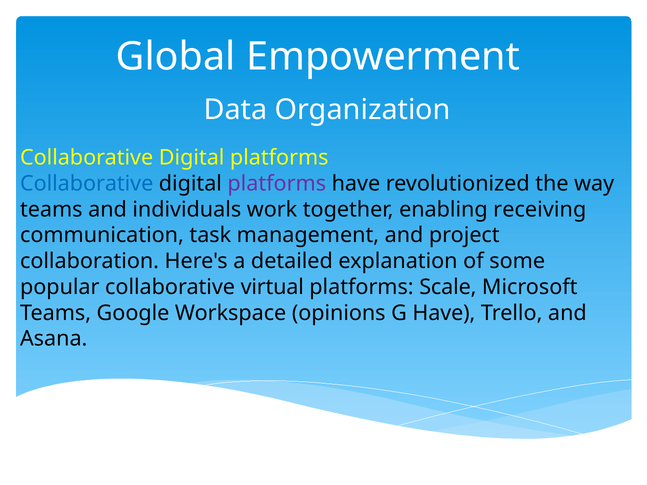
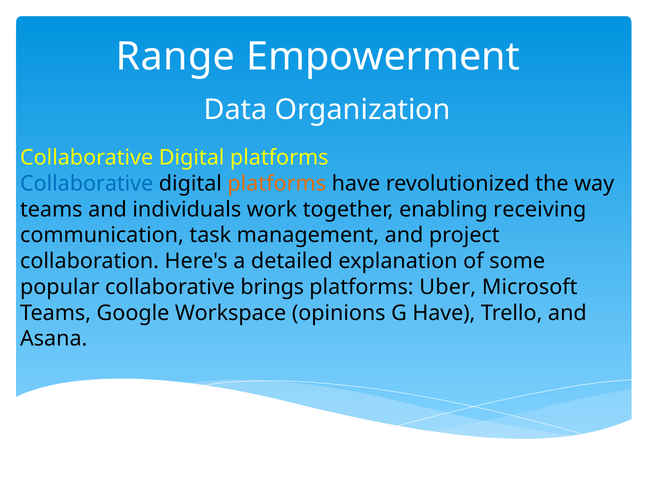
Global: Global -> Range
platforms at (277, 184) colour: purple -> orange
virtual: virtual -> brings
Scale: Scale -> Uber
